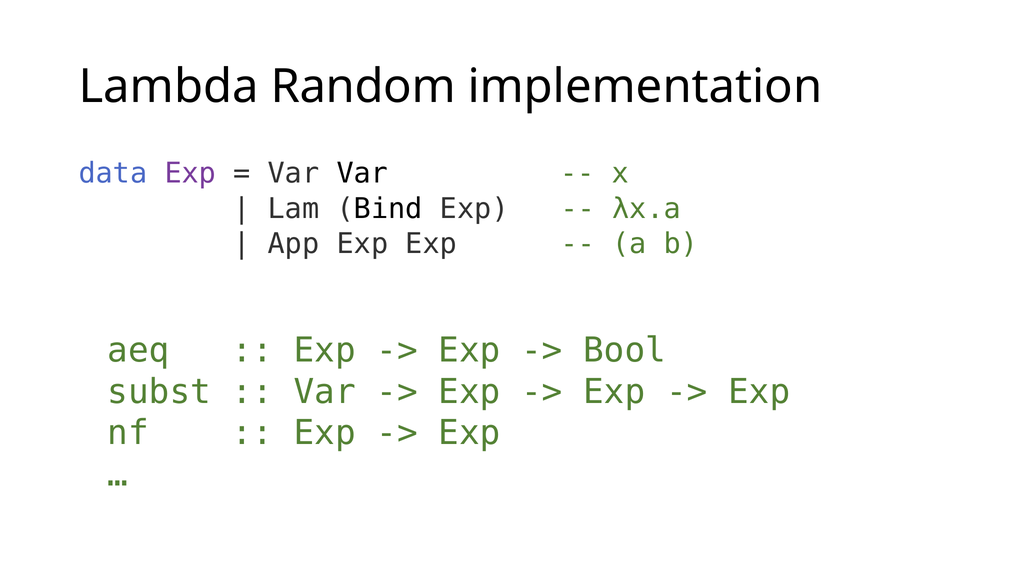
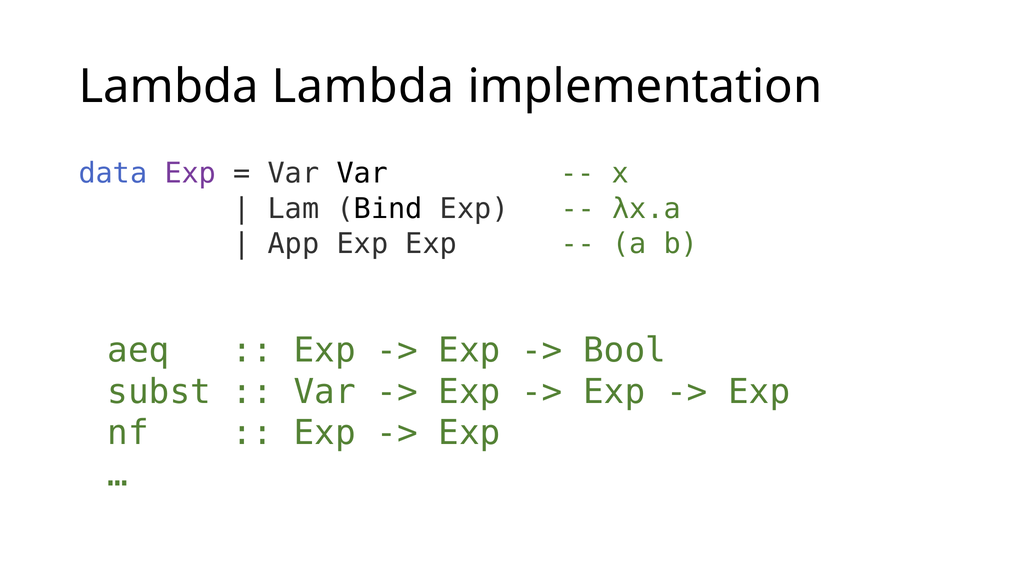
Lambda Random: Random -> Lambda
